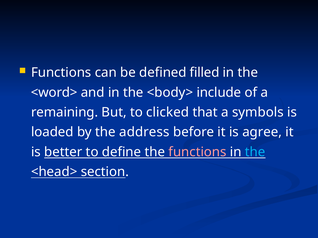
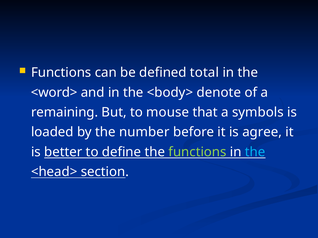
filled: filled -> total
include: include -> denote
clicked: clicked -> mouse
address: address -> number
functions at (197, 152) colour: pink -> light green
